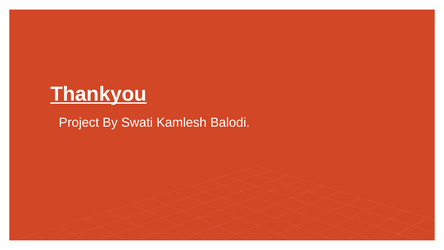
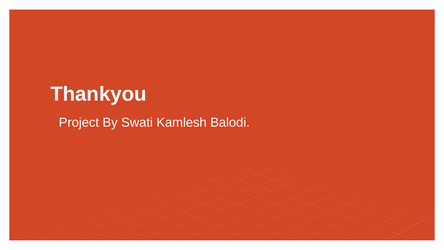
Thankyou underline: present -> none
